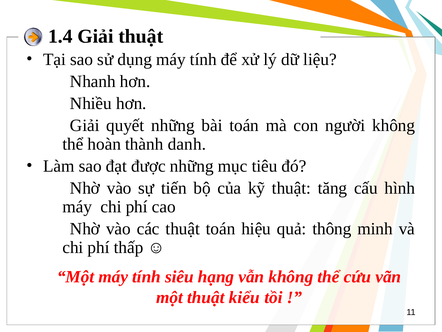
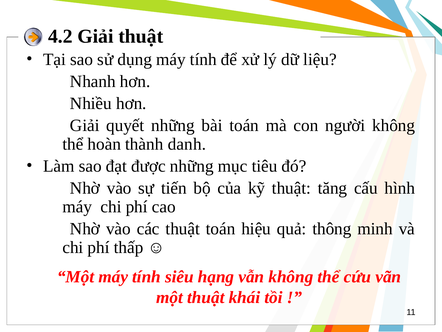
1.4: 1.4 -> 4.2
kiểu: kiểu -> khái
